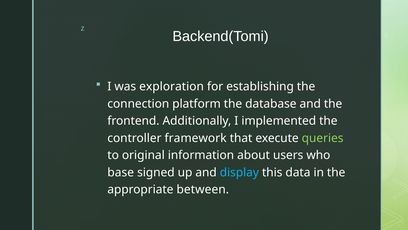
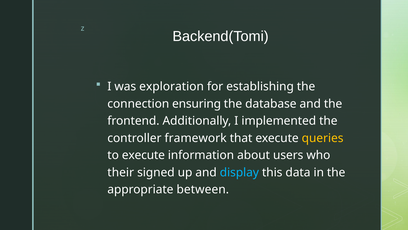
platform: platform -> ensuring
queries colour: light green -> yellow
to original: original -> execute
base: base -> their
